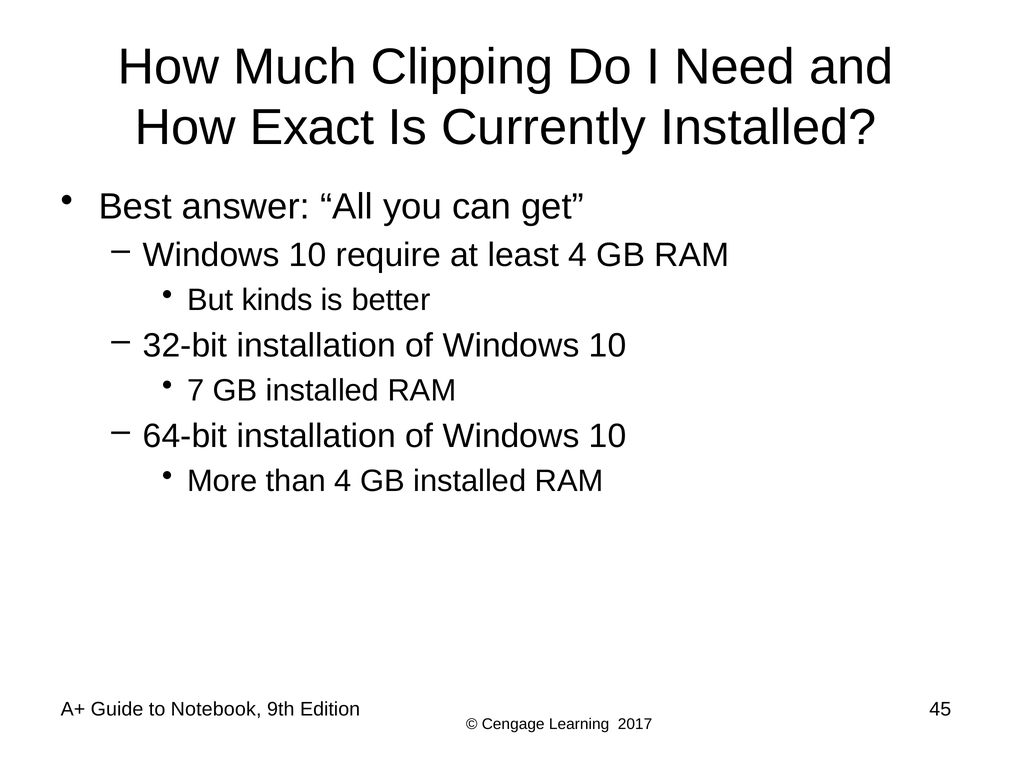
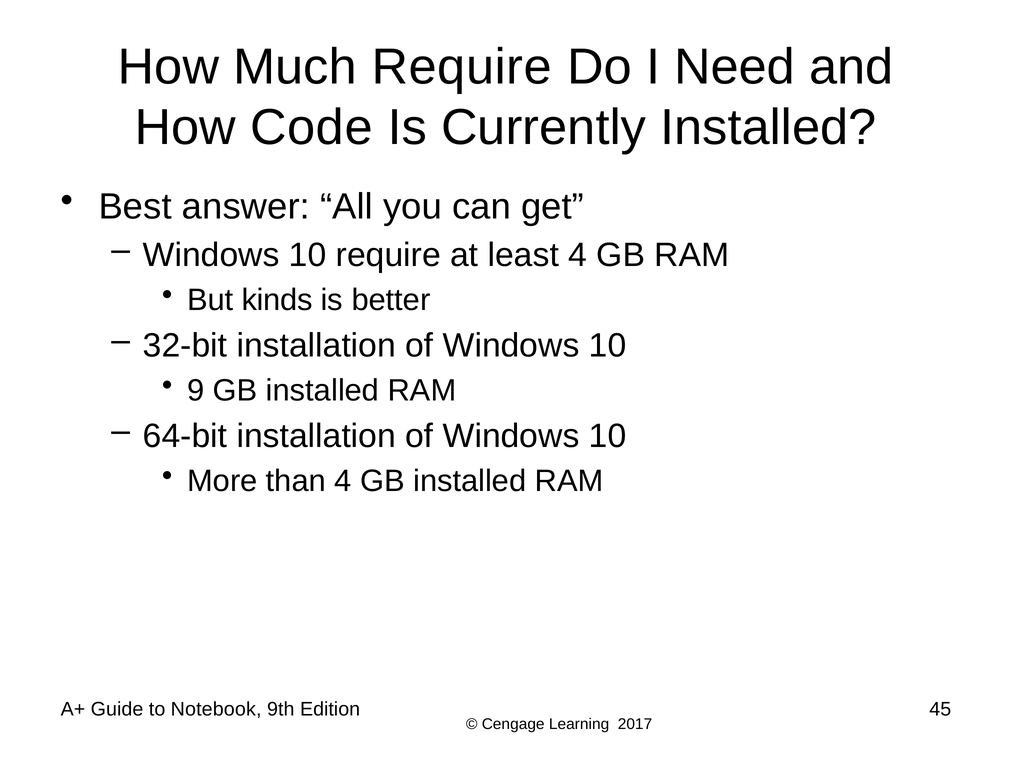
Much Clipping: Clipping -> Require
Exact: Exact -> Code
7: 7 -> 9
